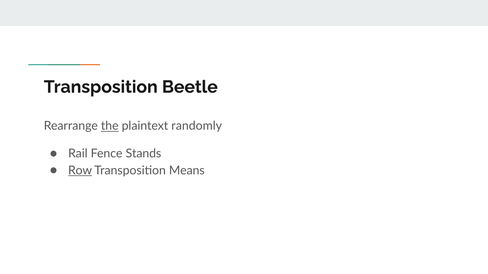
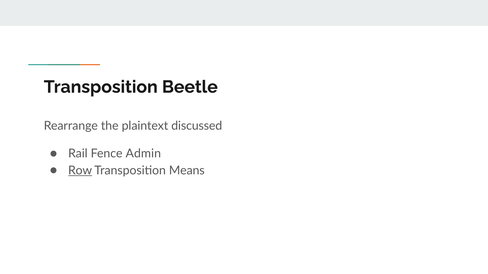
the underline: present -> none
randomly: randomly -> discussed
Stands: Stands -> Admin
